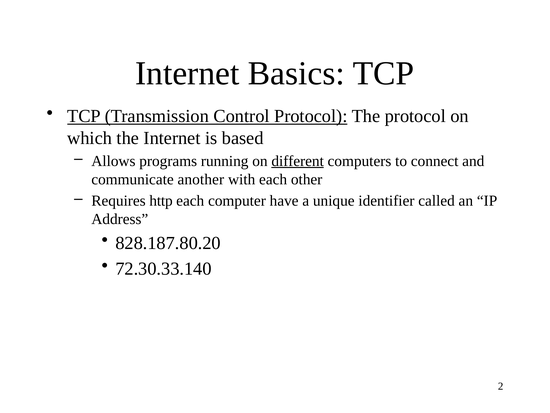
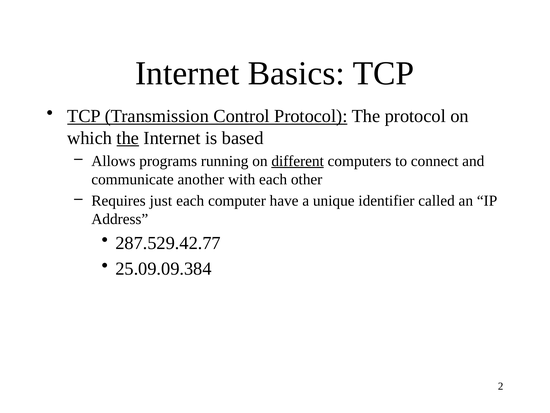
the at (128, 138) underline: none -> present
http: http -> just
828.187.80.20: 828.187.80.20 -> 287.529.42.77
72.30.33.140: 72.30.33.140 -> 25.09.09.384
